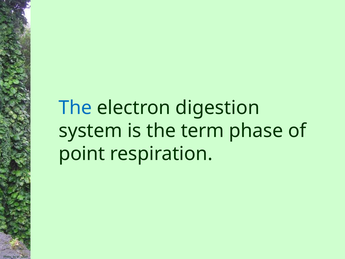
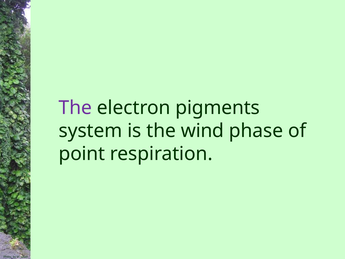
The at (75, 108) colour: blue -> purple
digestion: digestion -> pigments
term: term -> wind
